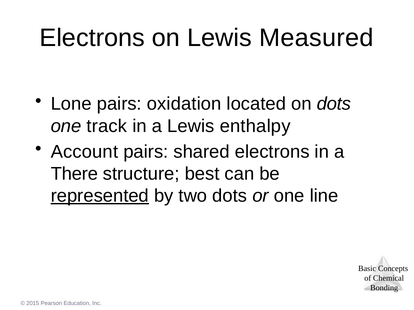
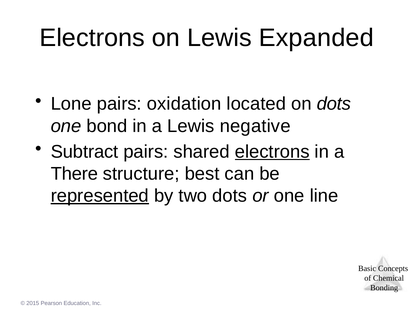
Measured: Measured -> Expanded
track: track -> bond
enthalpy: enthalpy -> negative
Account: Account -> Subtract
electrons at (272, 152) underline: none -> present
